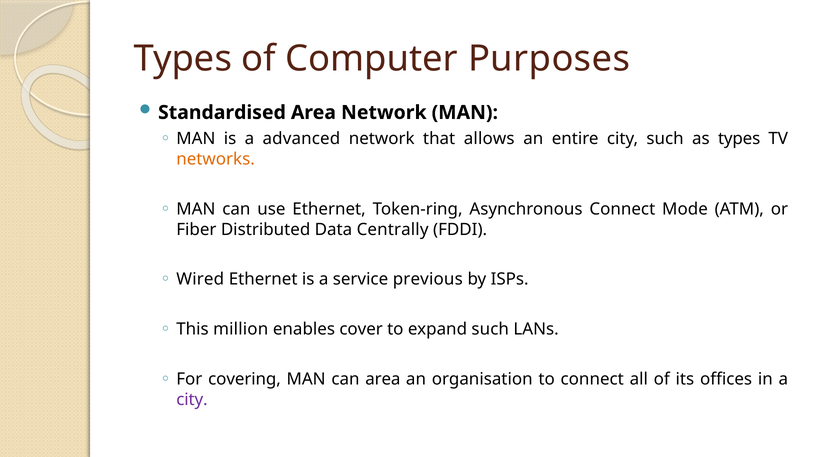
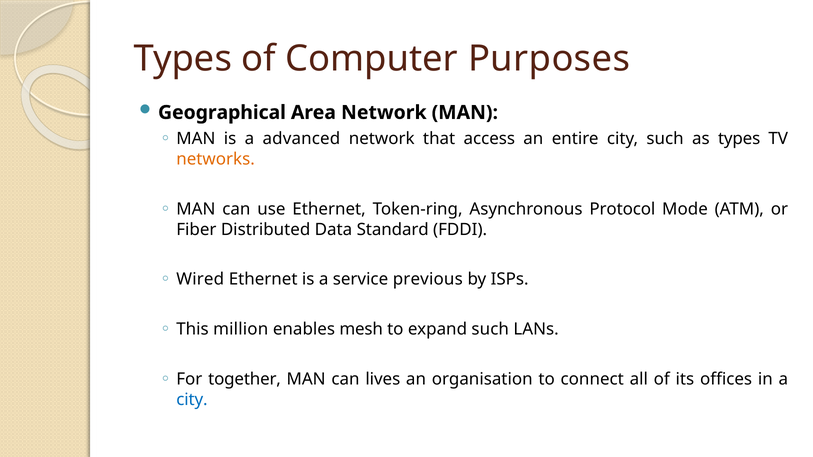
Standardised: Standardised -> Geographical
allows: allows -> access
Asynchronous Connect: Connect -> Protocol
Centrally: Centrally -> Standard
cover: cover -> mesh
covering: covering -> together
can area: area -> lives
city at (192, 400) colour: purple -> blue
